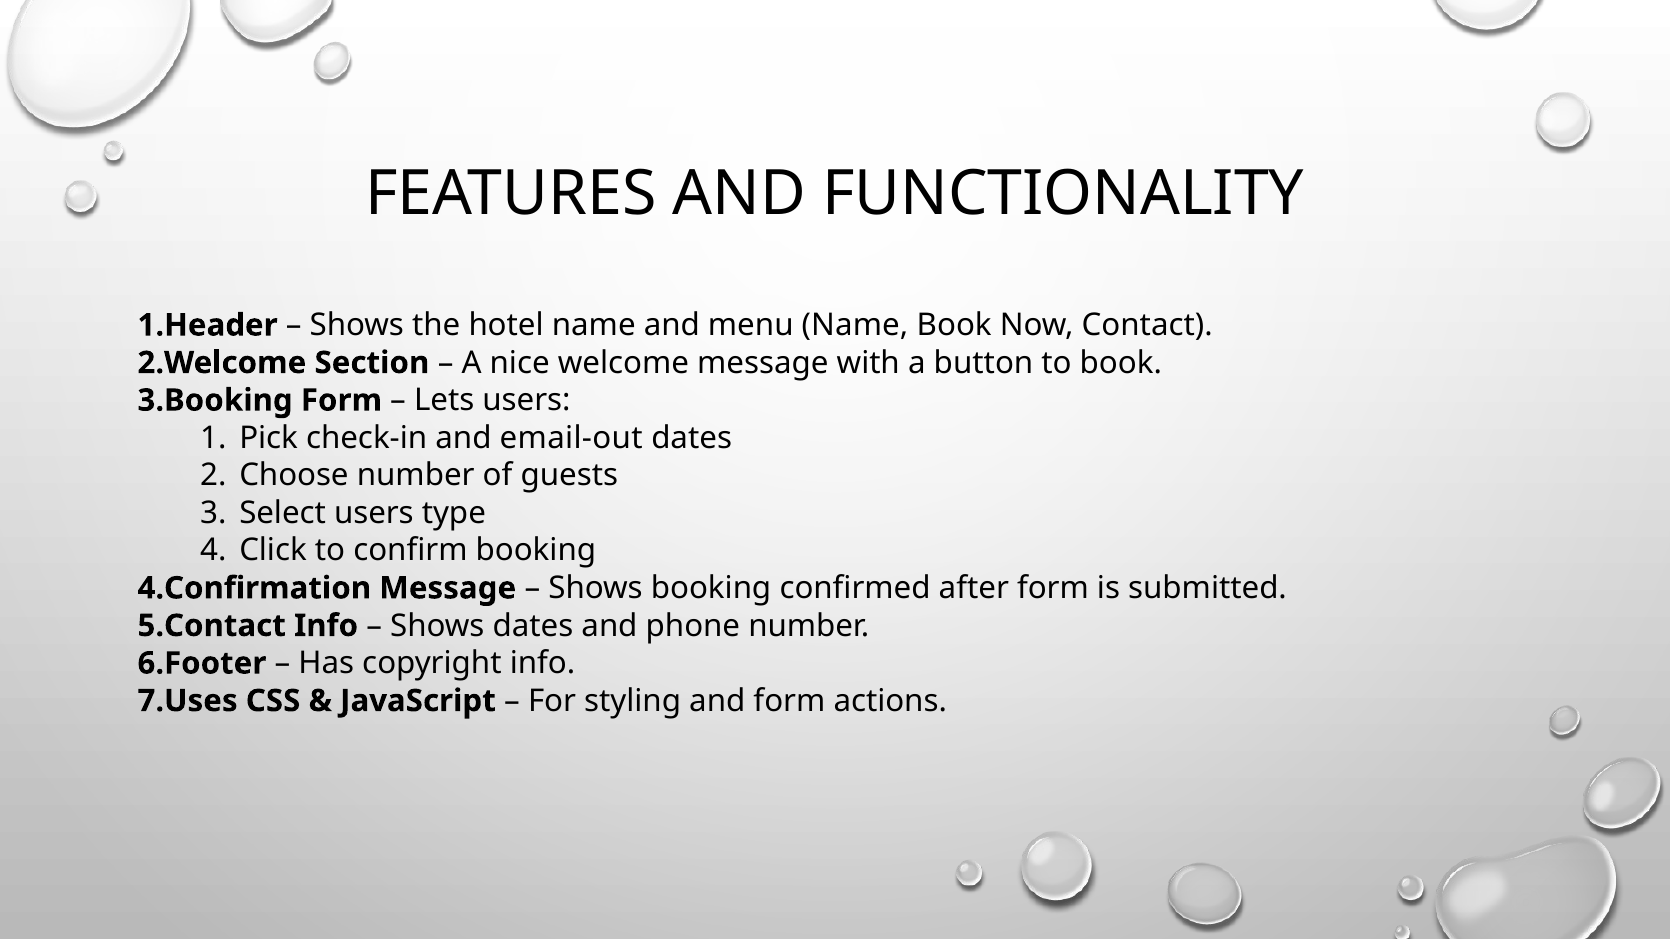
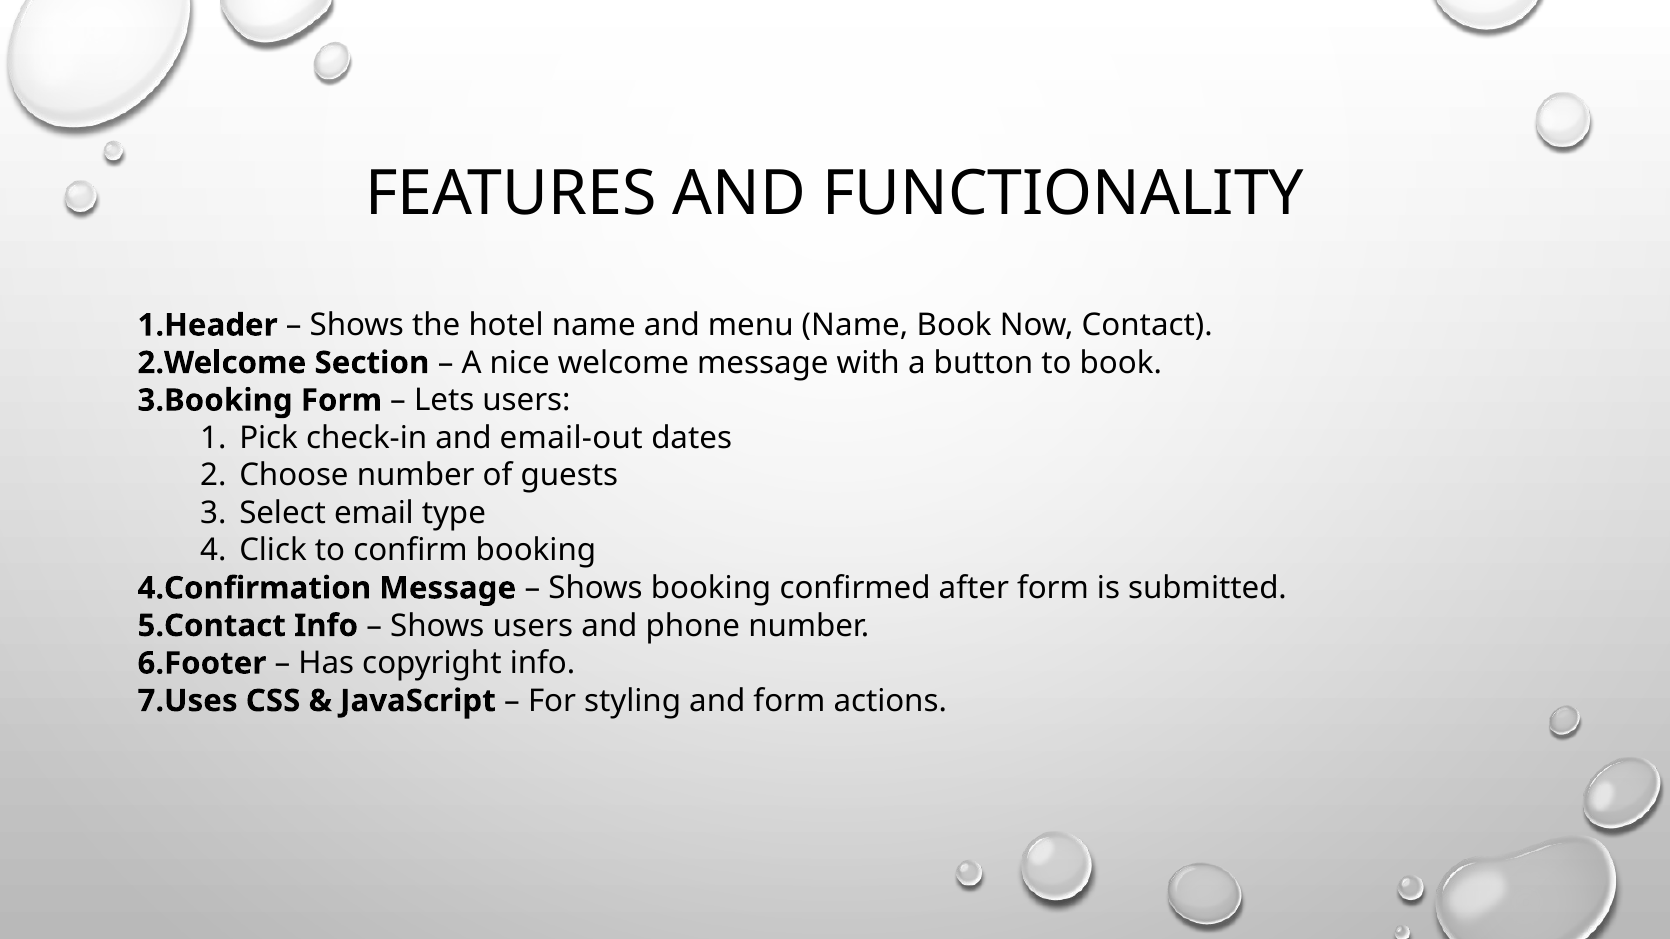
Select users: users -> email
Shows dates: dates -> users
